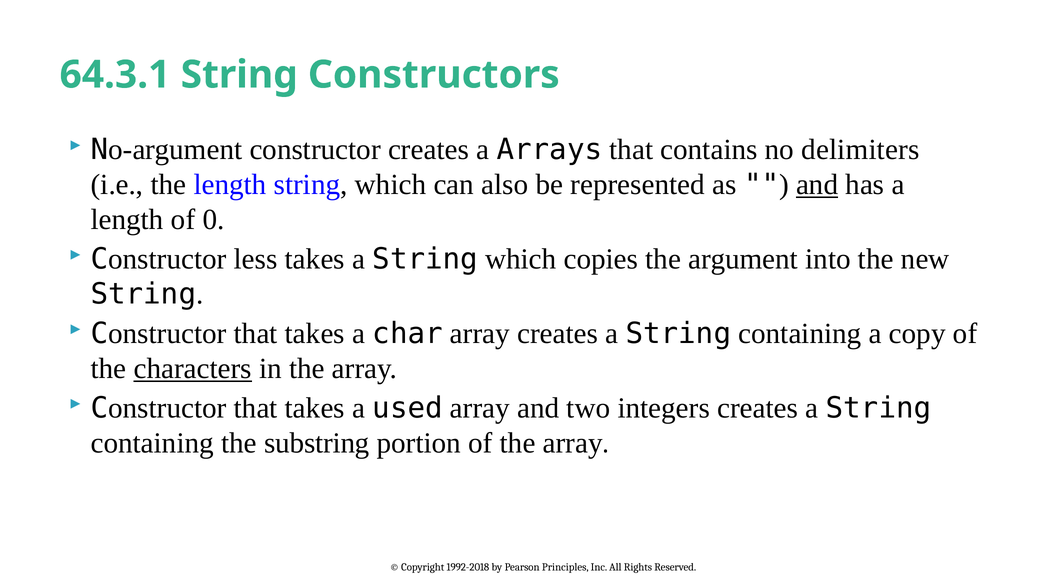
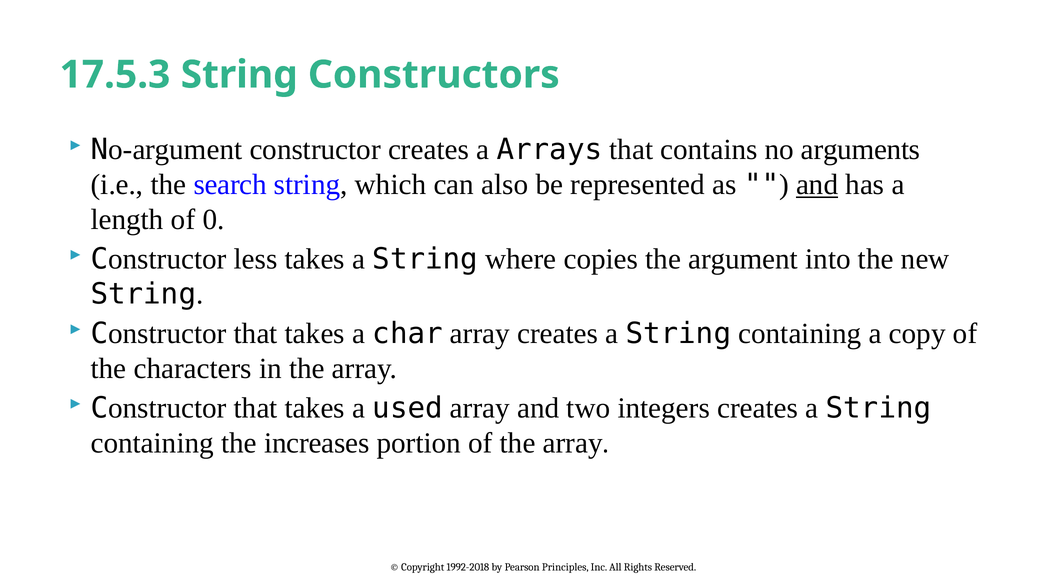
64.3.1: 64.3.1 -> 17.5.3
delimiters: delimiters -> arguments
the length: length -> search
a String which: which -> where
characters underline: present -> none
substring: substring -> increases
